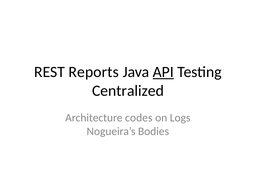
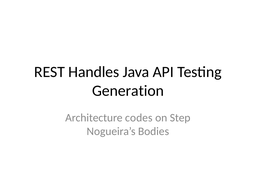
Reports: Reports -> Handles
API underline: present -> none
Centralized: Centralized -> Generation
Logs: Logs -> Step
